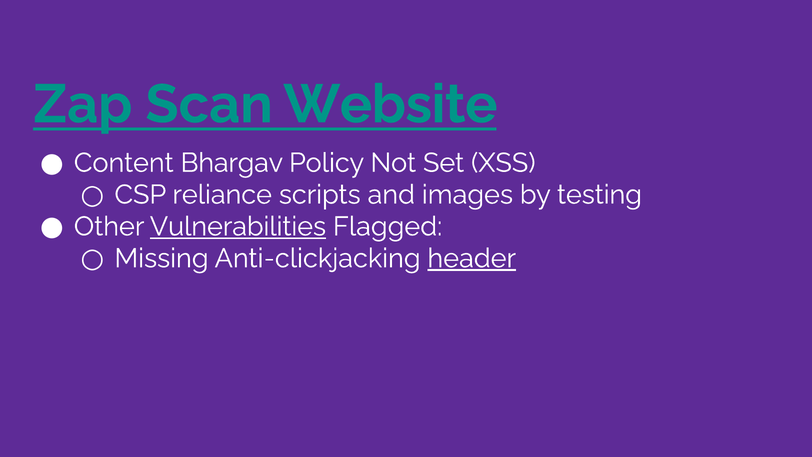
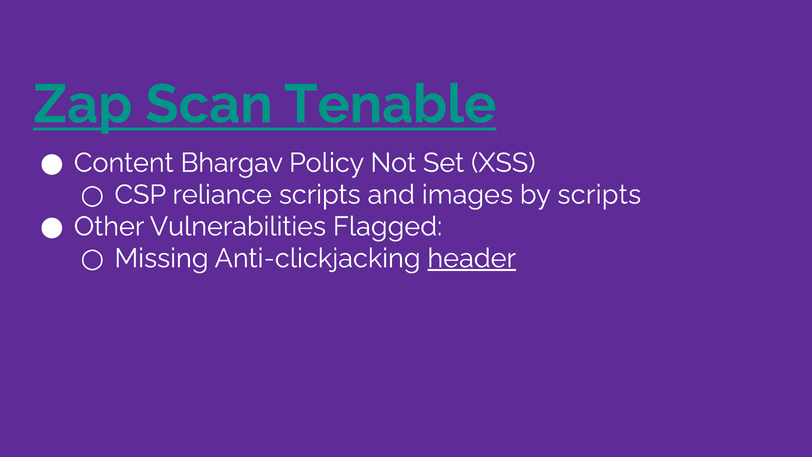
Website: Website -> Tenable
by testing: testing -> scripts
Vulnerabilities underline: present -> none
